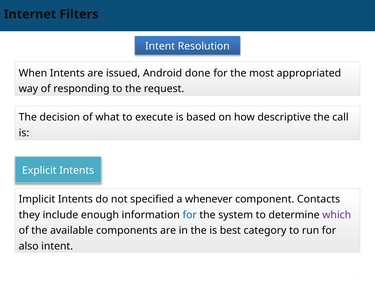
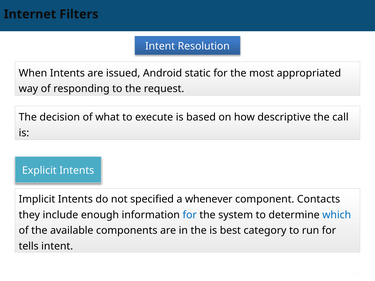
done: done -> static
which colour: purple -> blue
also: also -> tells
